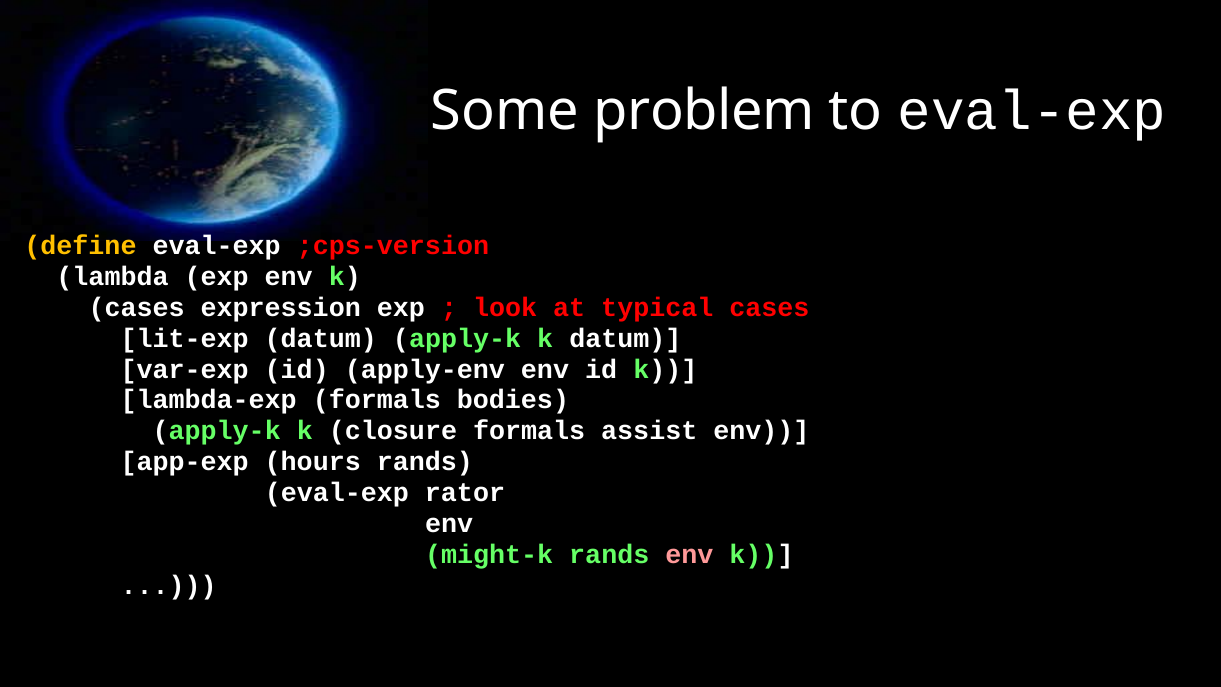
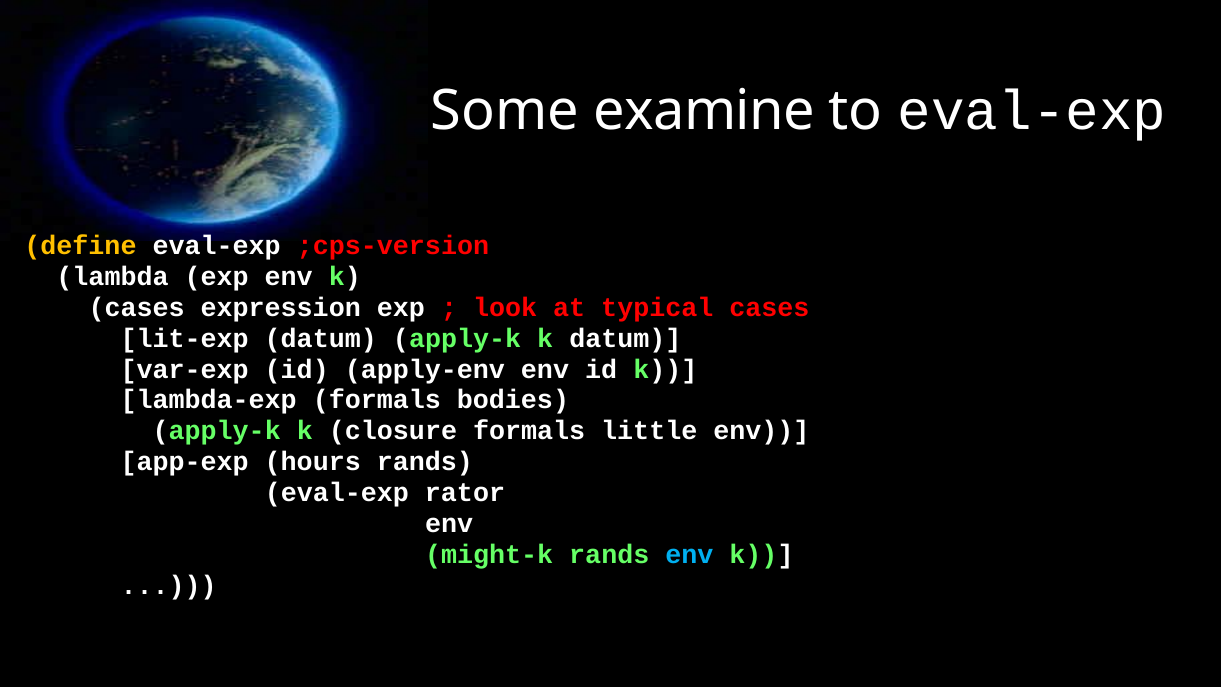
problem: problem -> examine
assist: assist -> little
env at (689, 555) colour: pink -> light blue
